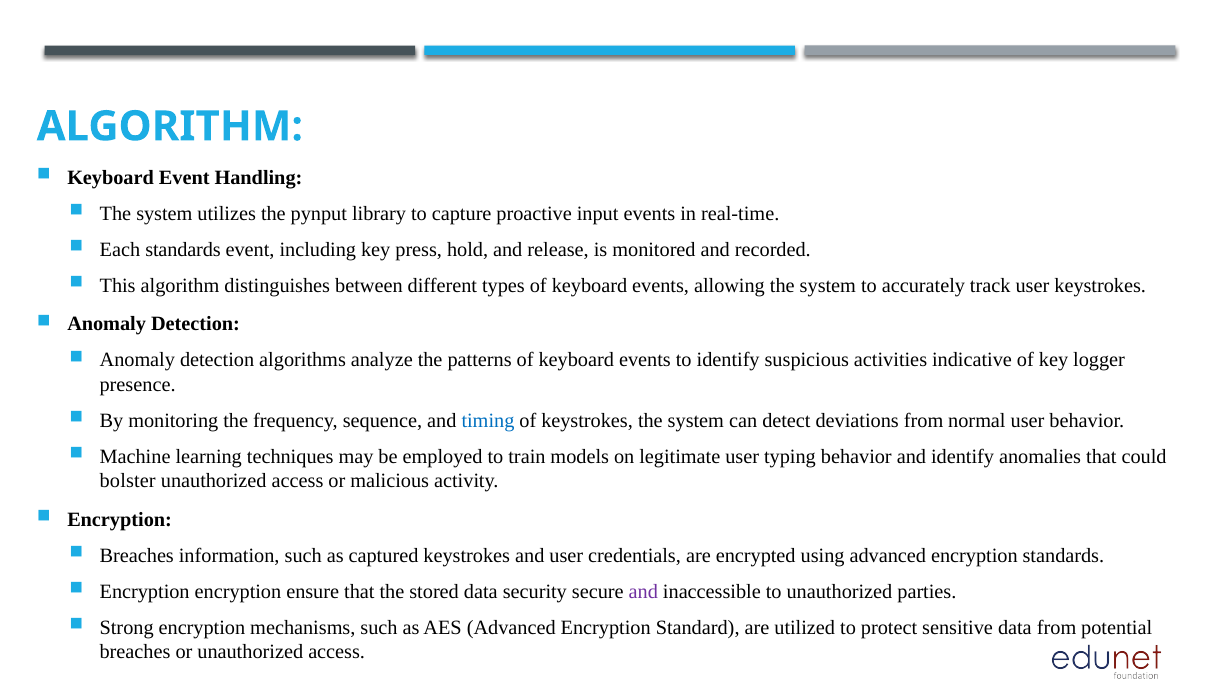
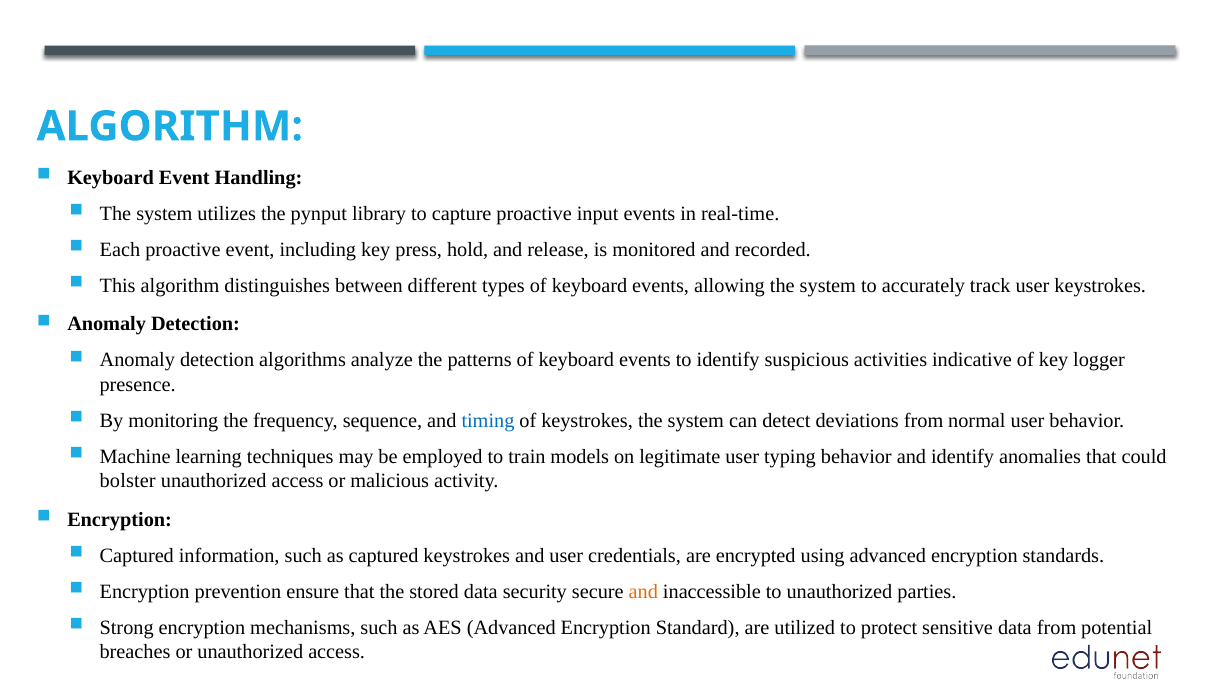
Each standards: standards -> proactive
Breaches at (137, 556): Breaches -> Captured
Encryption encryption: encryption -> prevention
and at (643, 592) colour: purple -> orange
